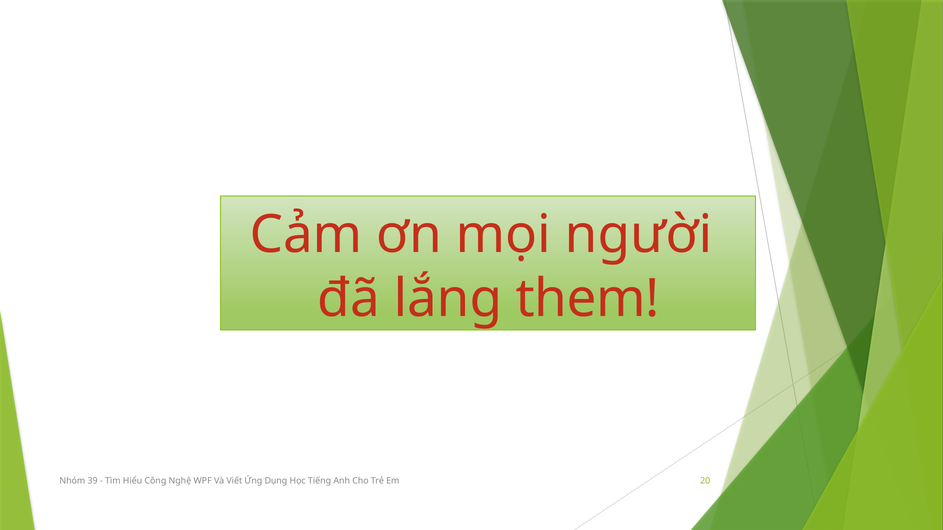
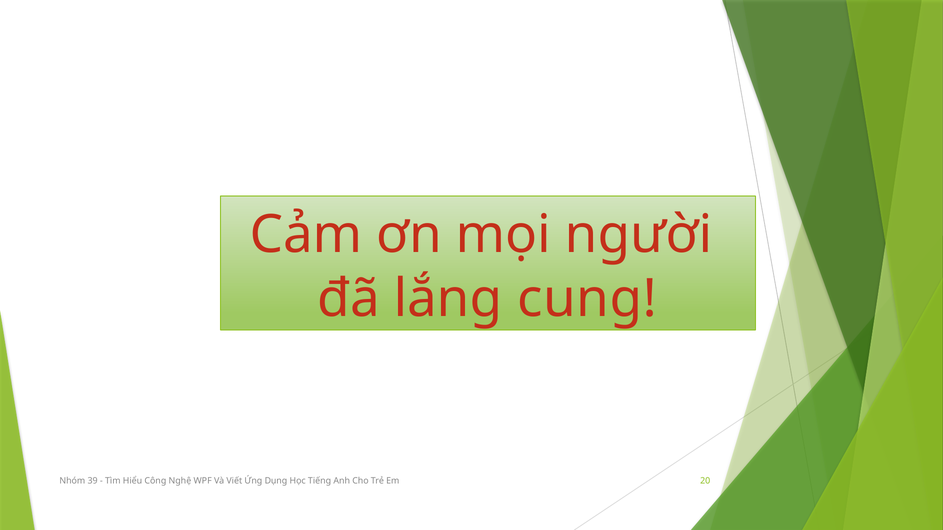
them: them -> cung
